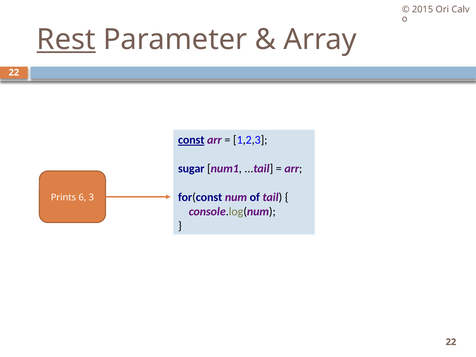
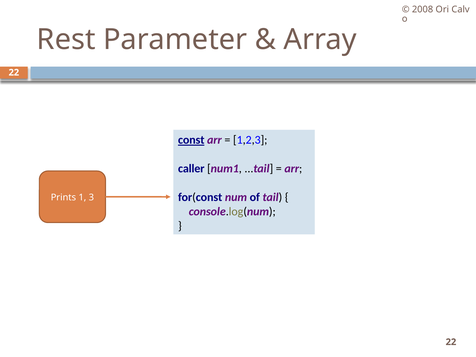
2015: 2015 -> 2008
Rest underline: present -> none
sugar: sugar -> caller
6: 6 -> 1
